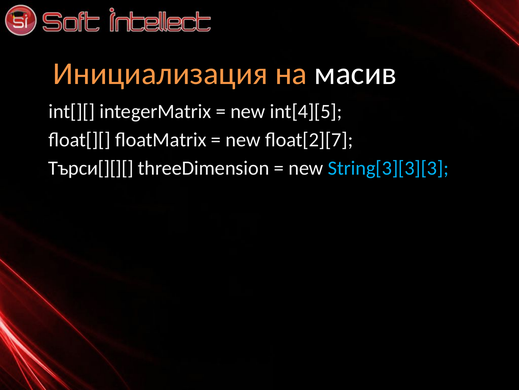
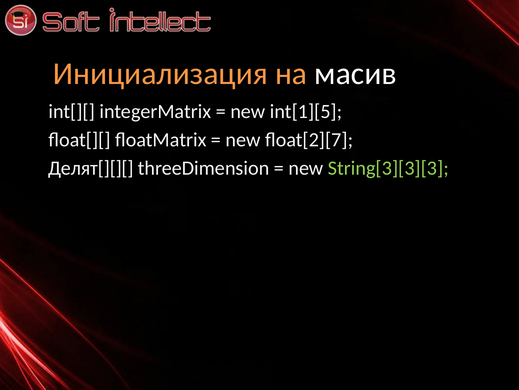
int[4][5: int[4][5 -> int[1][5
Търси[][][: Търси[][][ -> Делят[][][
String[3][3][3 colour: light blue -> light green
